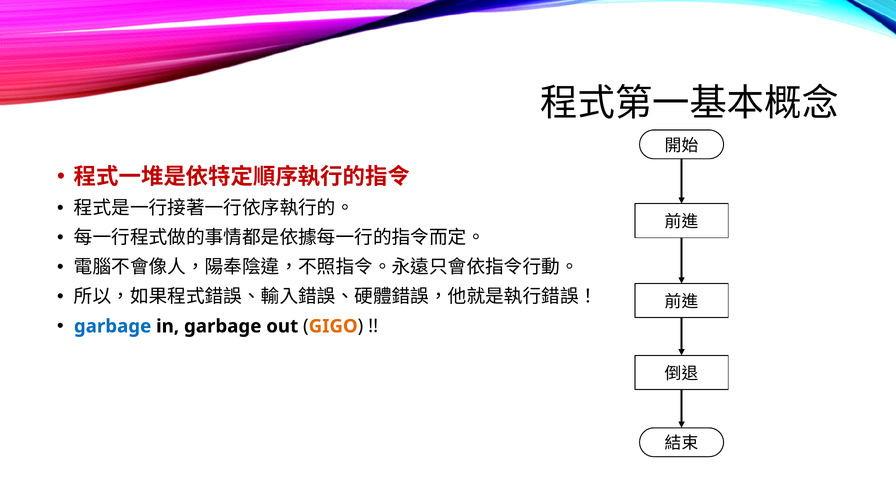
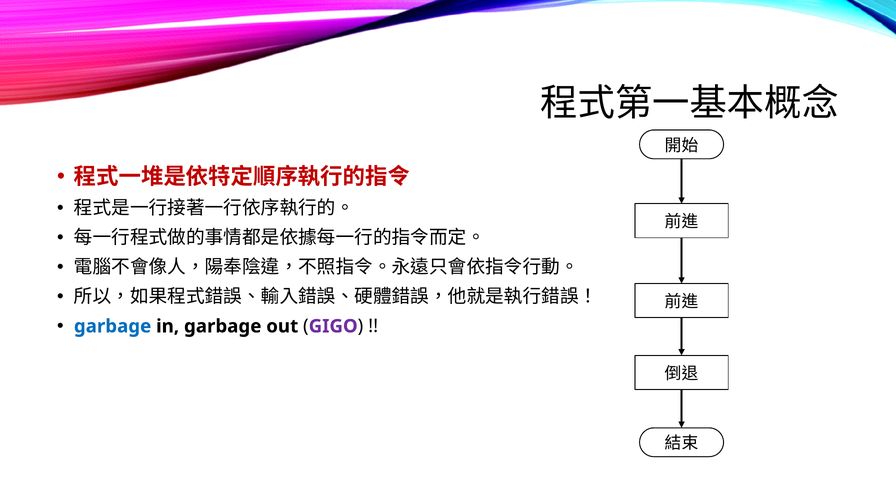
GIGO colour: orange -> purple
